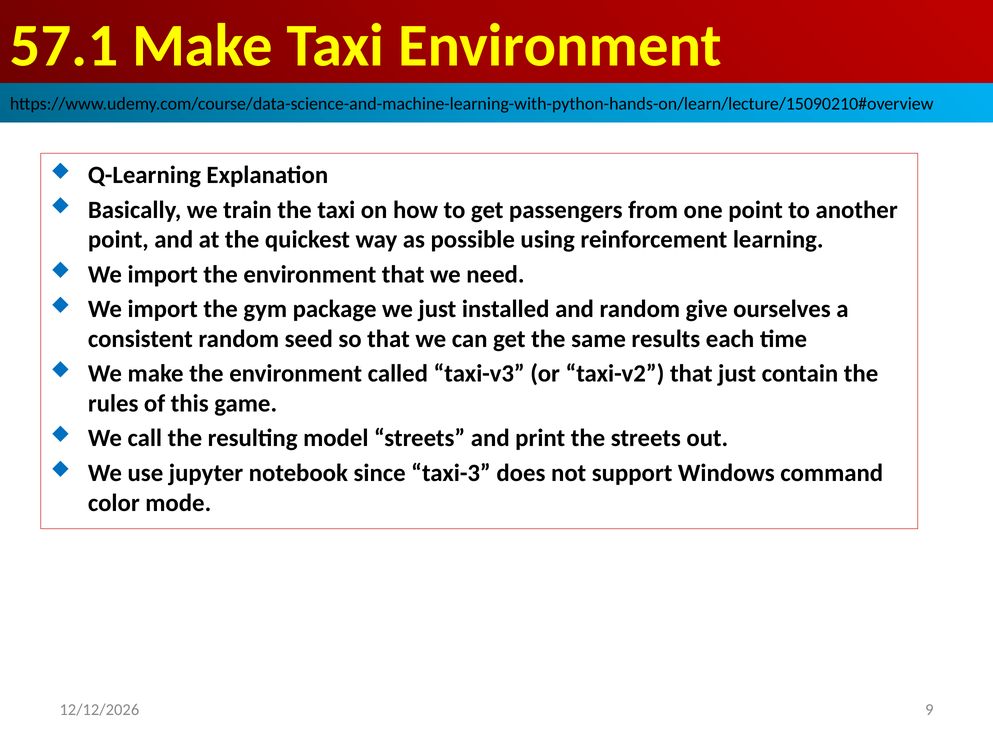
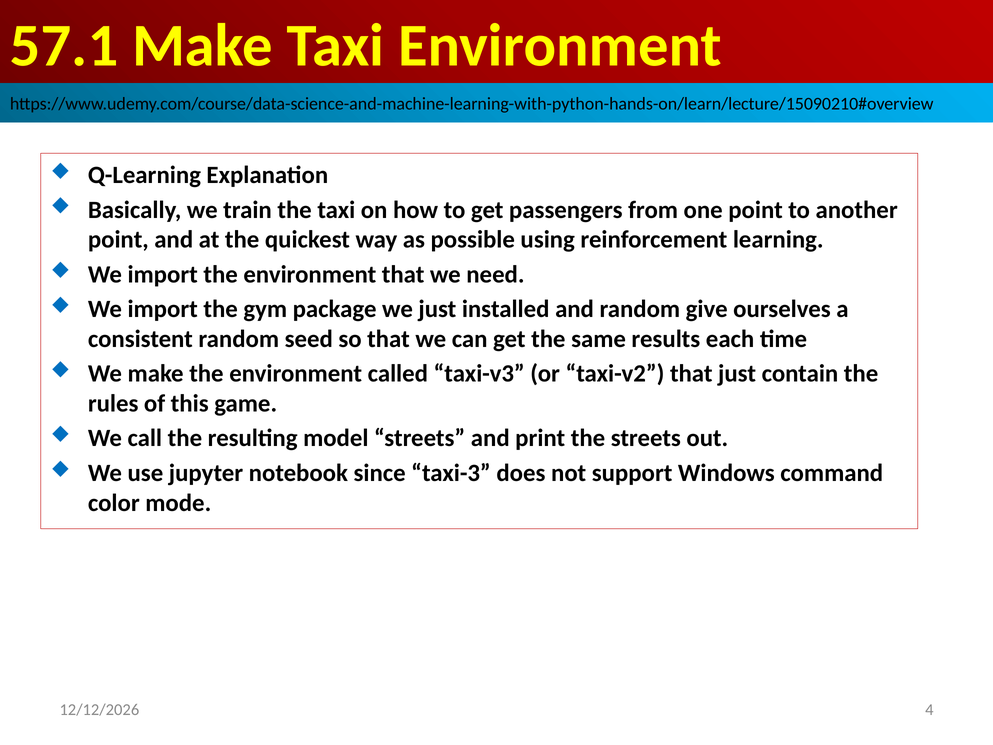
9: 9 -> 4
